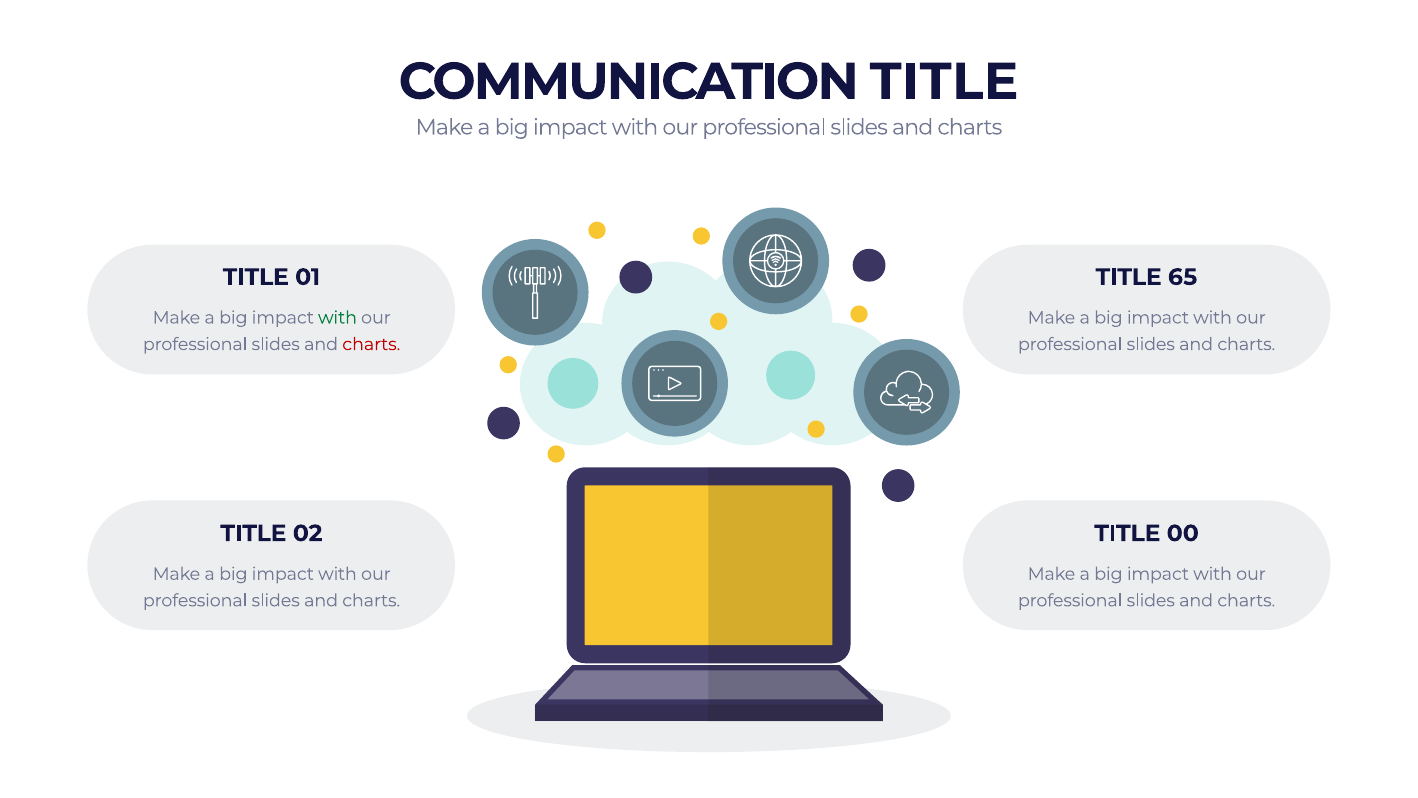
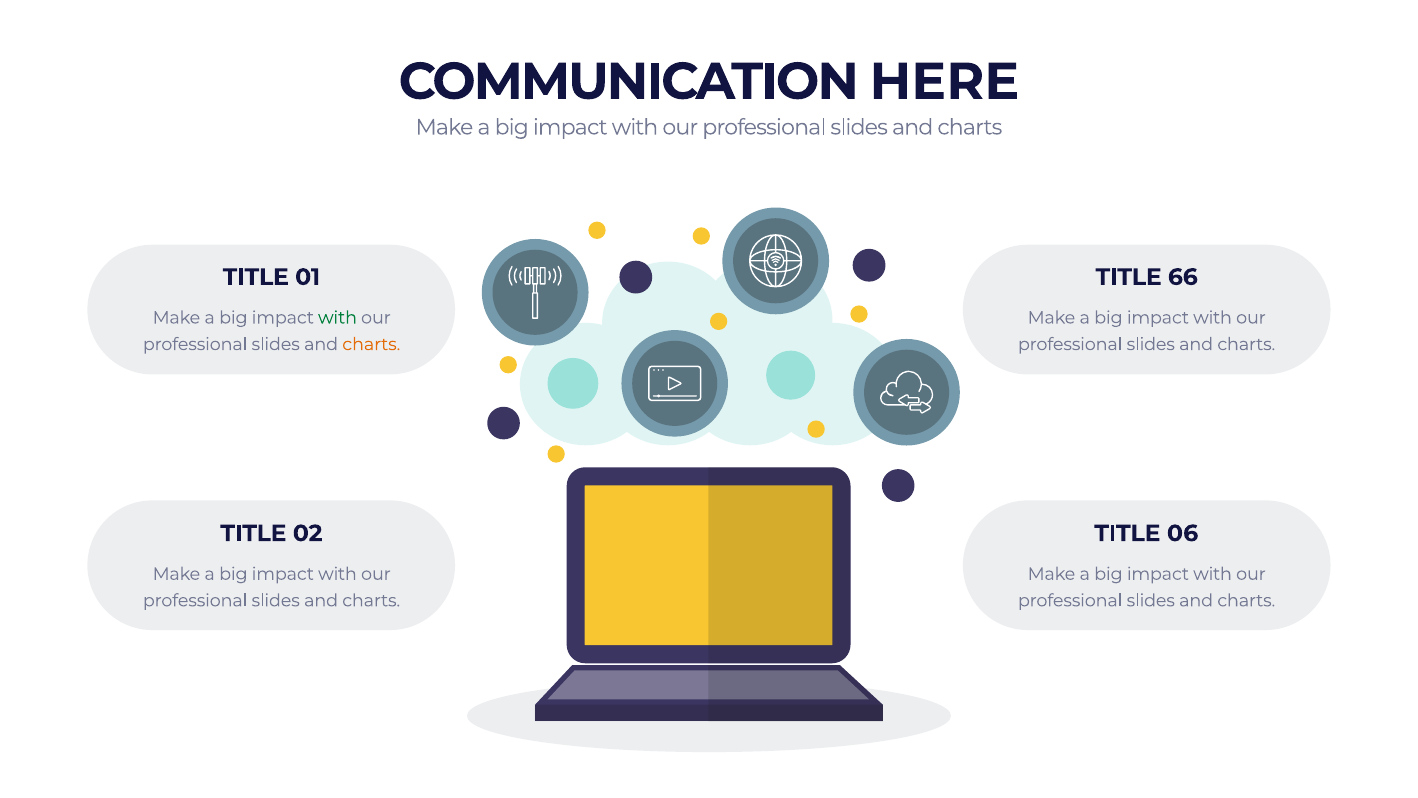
COMMUNICATION TITLE: TITLE -> HERE
65: 65 -> 66
charts at (371, 344) colour: red -> orange
00: 00 -> 06
